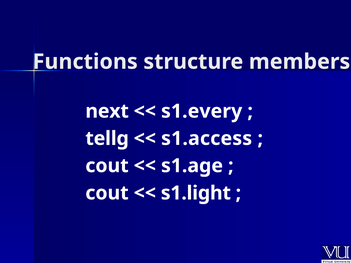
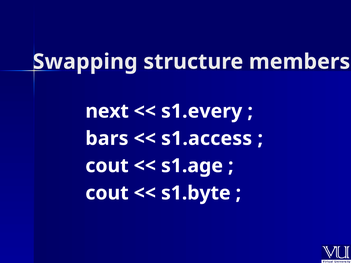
Functions: Functions -> Swapping
tellg: tellg -> bars
s1.light: s1.light -> s1.byte
